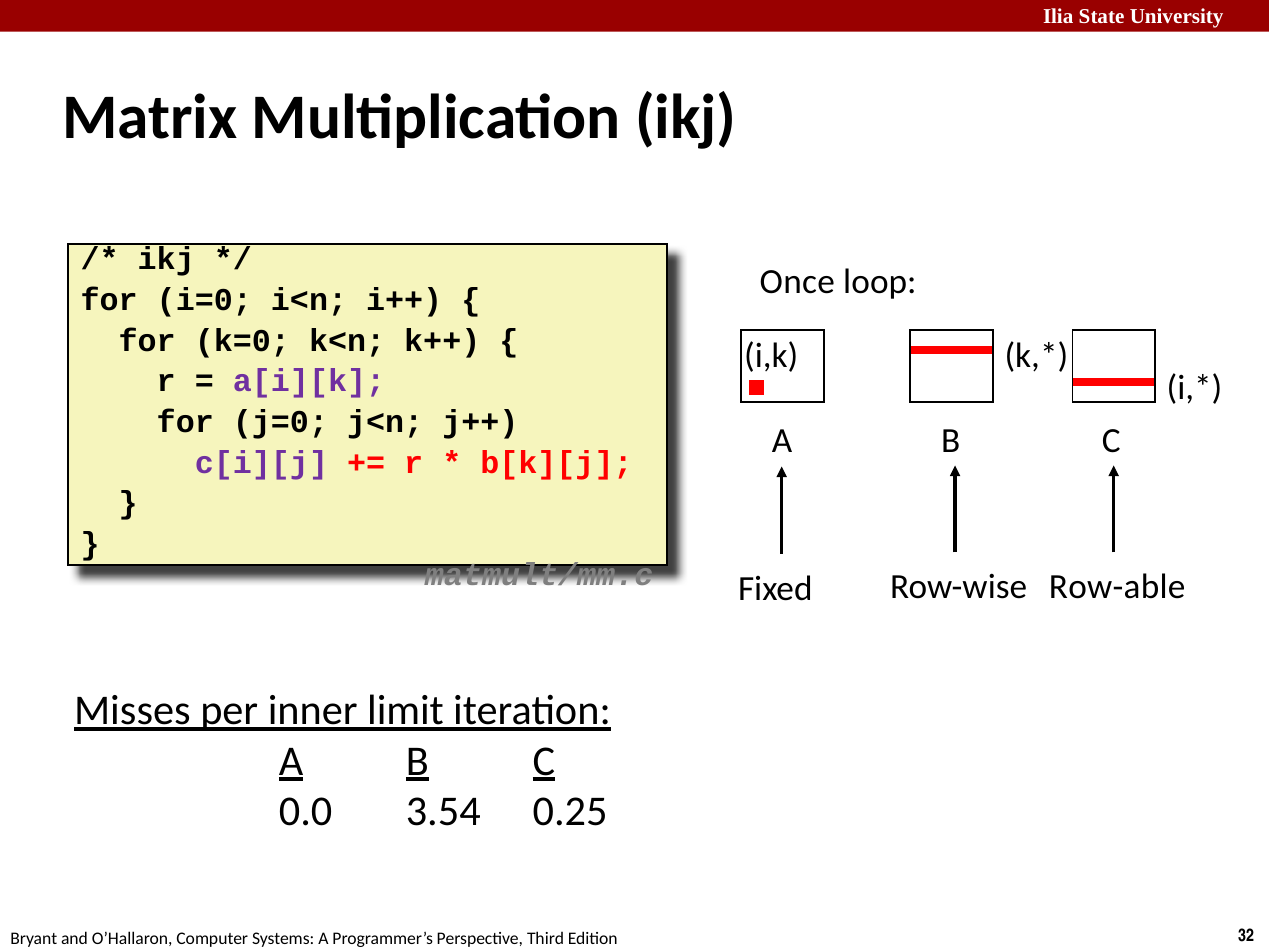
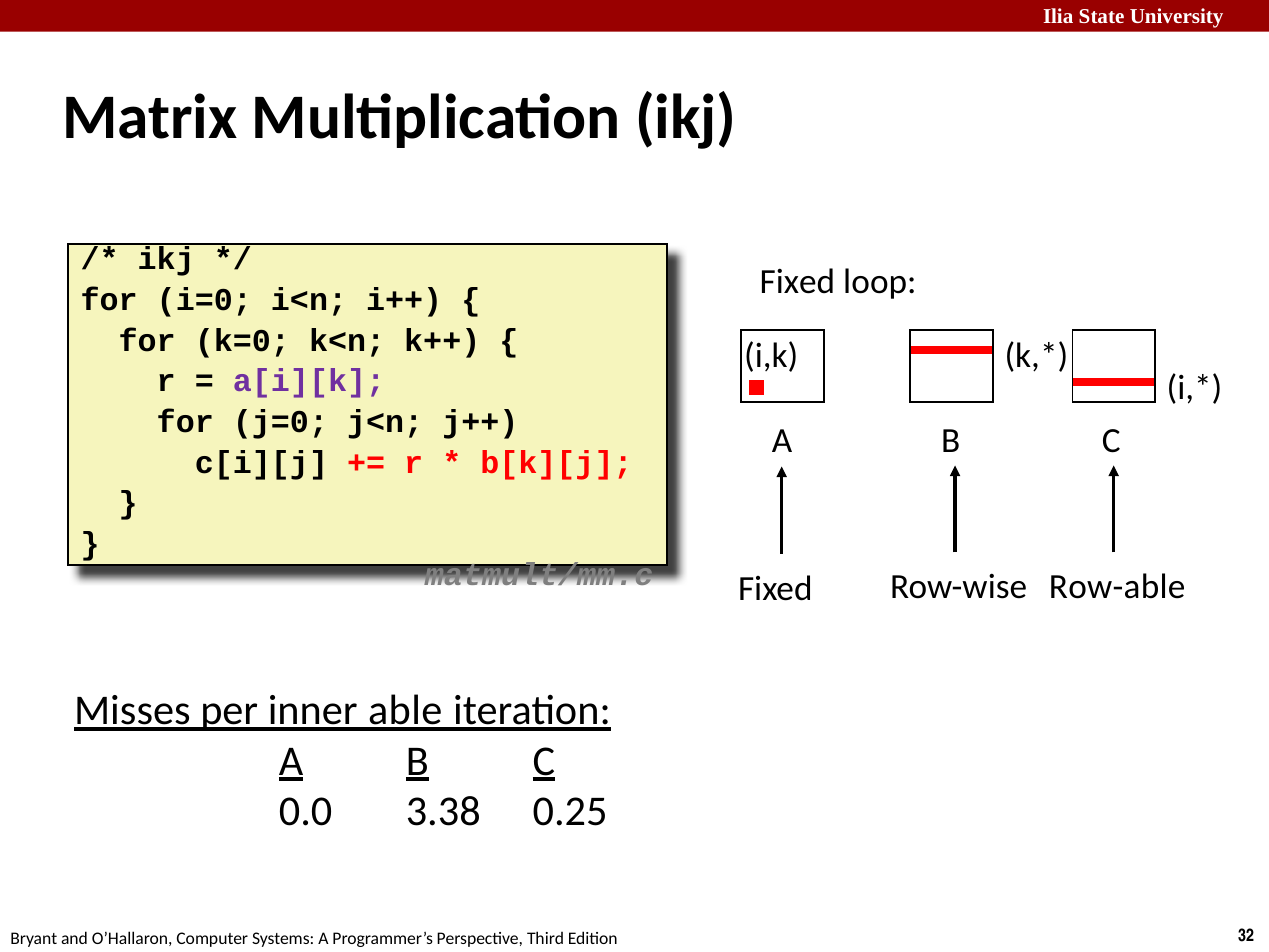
Once at (797, 282): Once -> Fixed
c[i][j colour: purple -> black
limit: limit -> able
3.54: 3.54 -> 3.38
